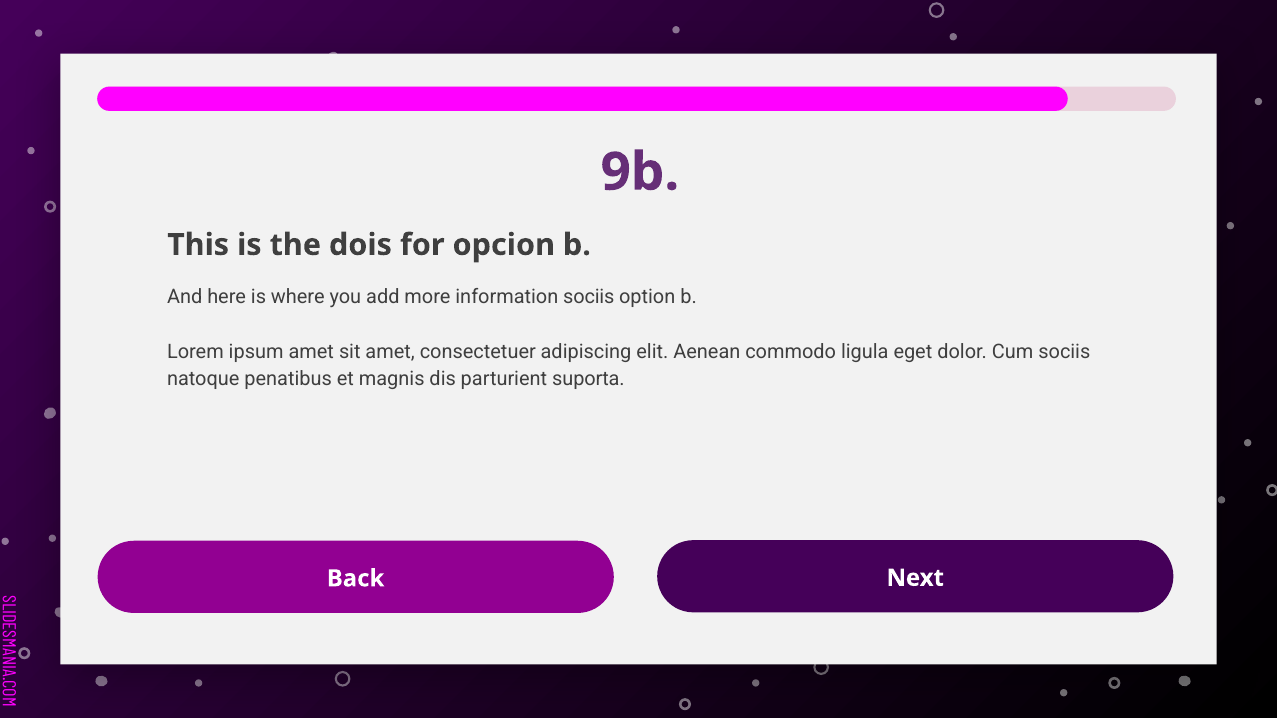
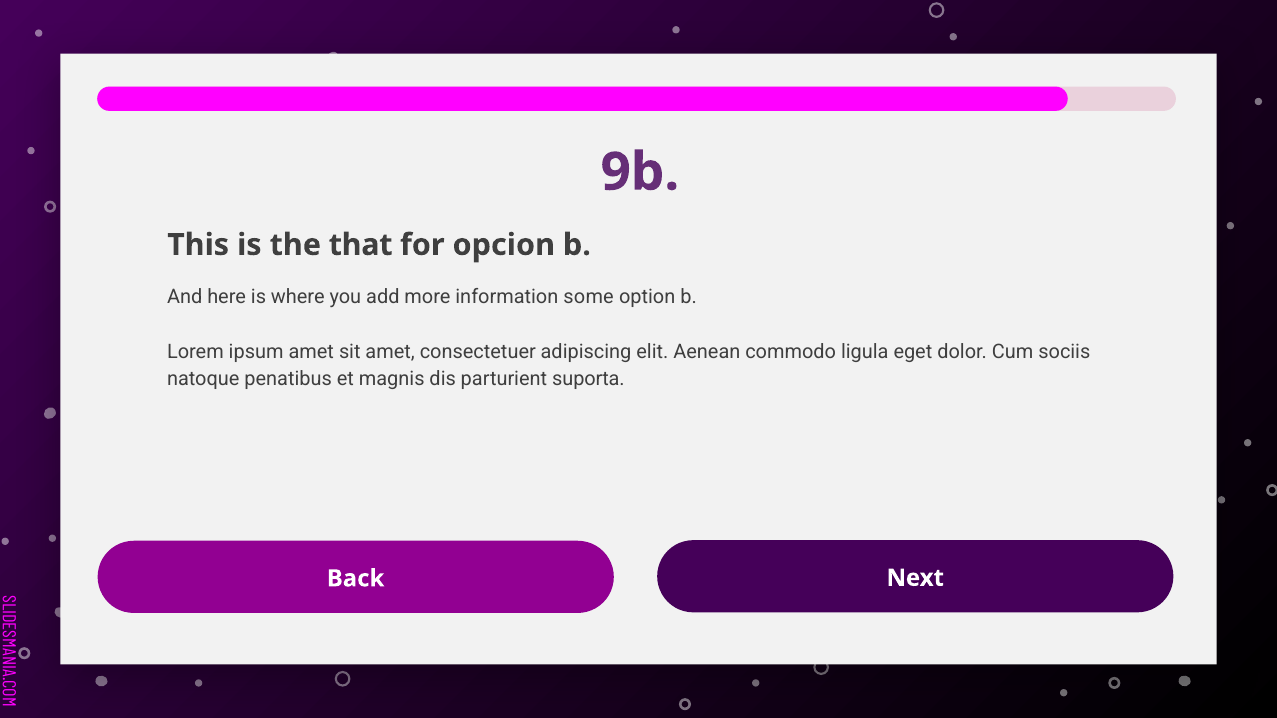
dois: dois -> that
information sociis: sociis -> some
